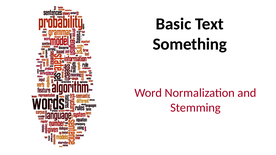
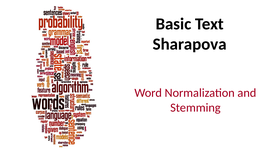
Something: Something -> Sharapova
